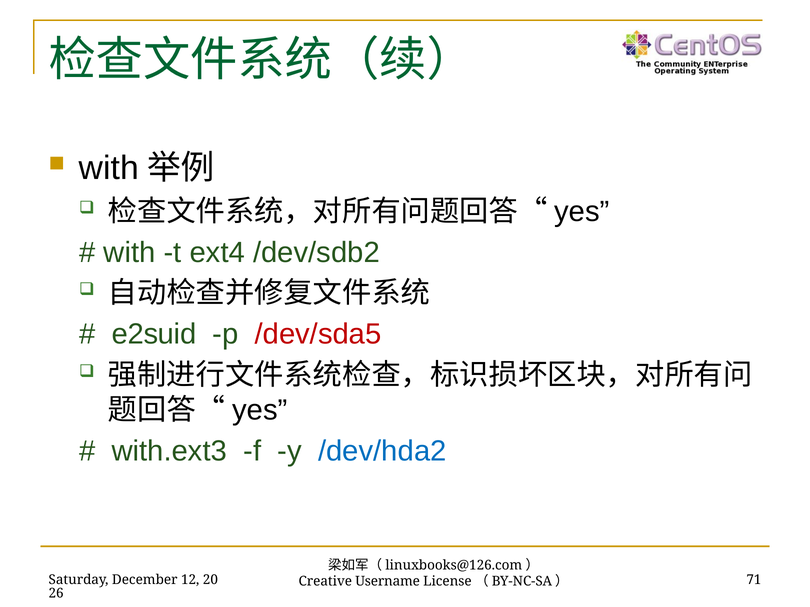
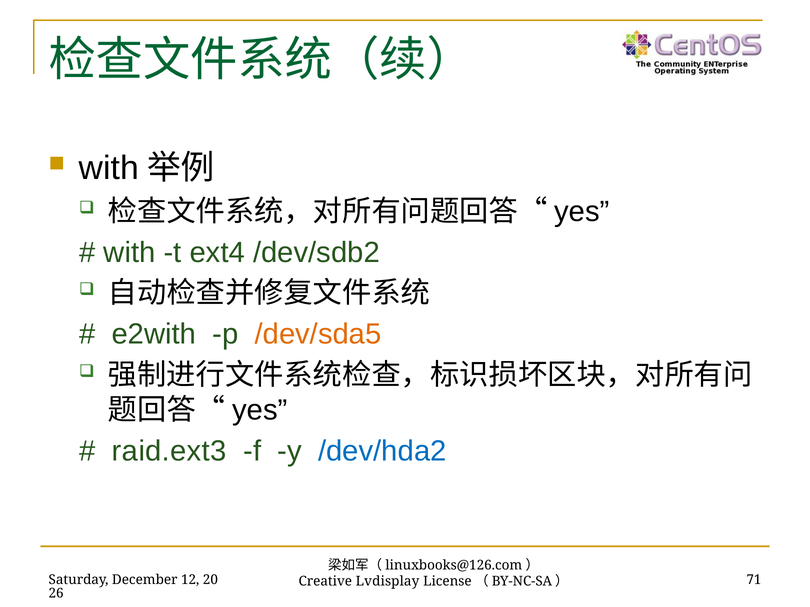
e2suid: e2suid -> e2with
/dev/sda5 colour: red -> orange
with.ext3: with.ext3 -> raid.ext3
Username: Username -> Lvdisplay
